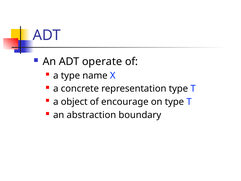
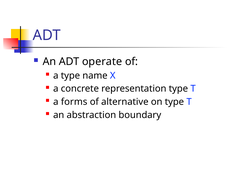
object: object -> forms
encourage: encourage -> alternative
